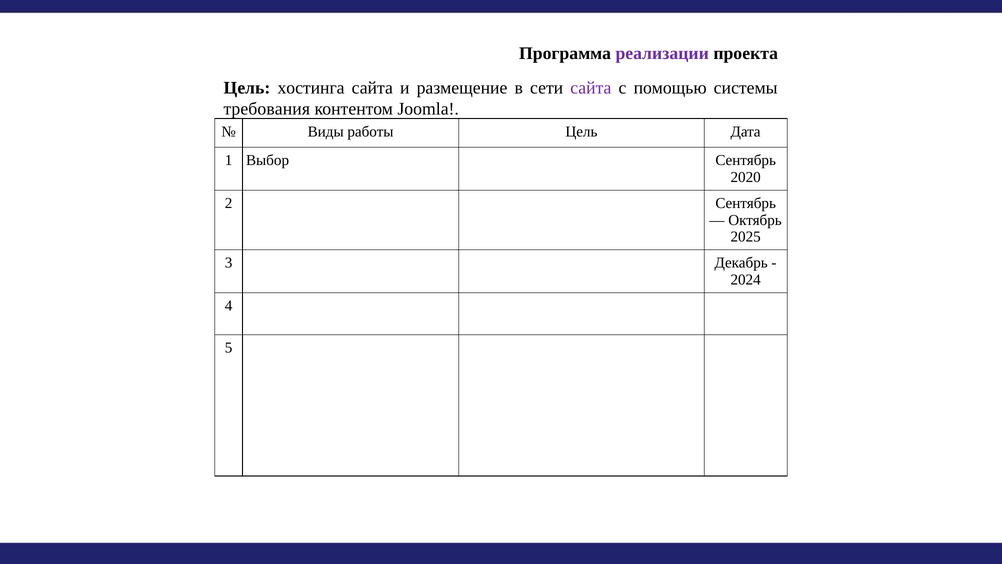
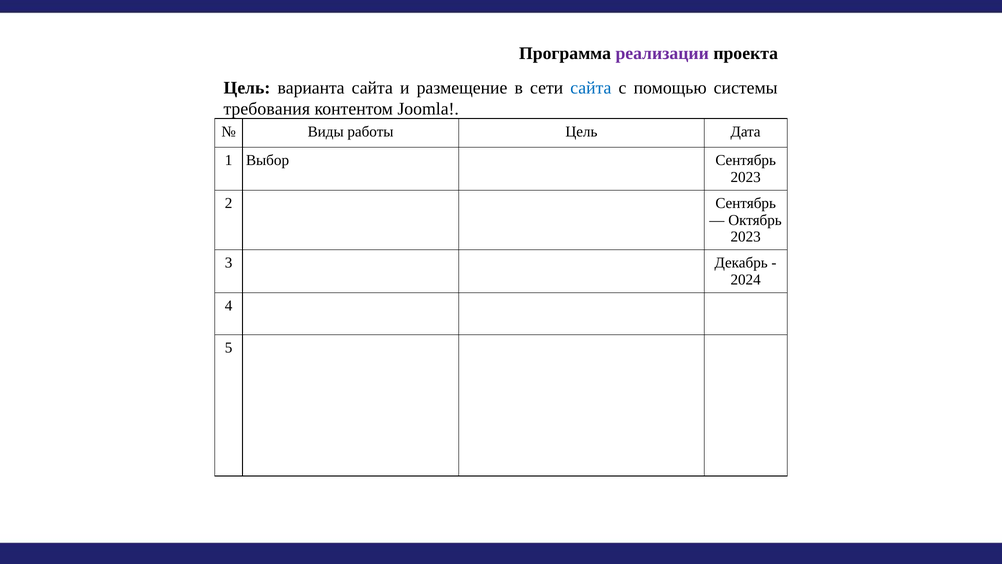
хостинга: хостинга -> варианта
сайта at (591, 88) colour: purple -> blue
2020 at (746, 177): 2020 -> 2023
2025 at (746, 237): 2025 -> 2023
